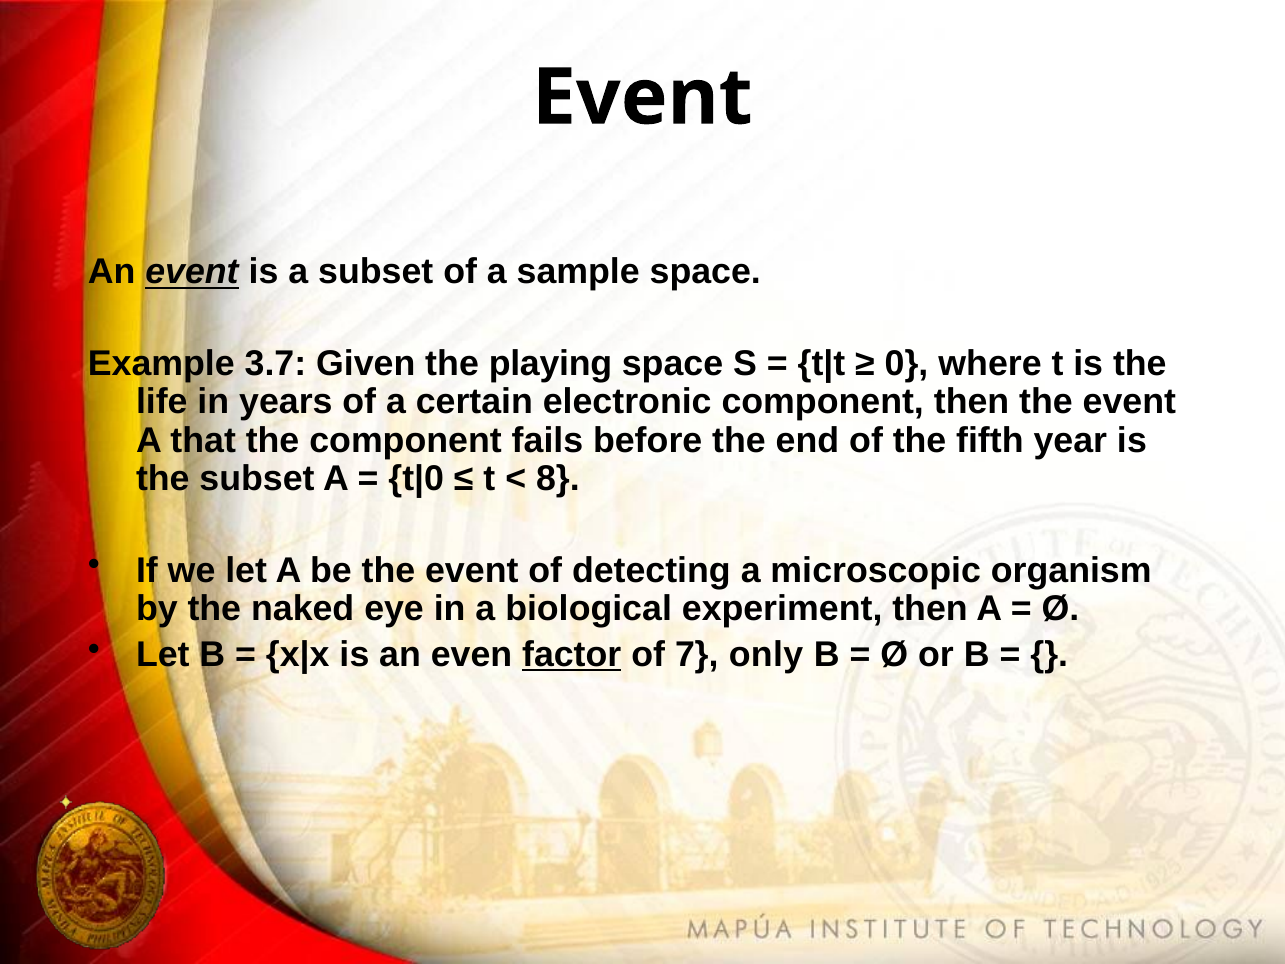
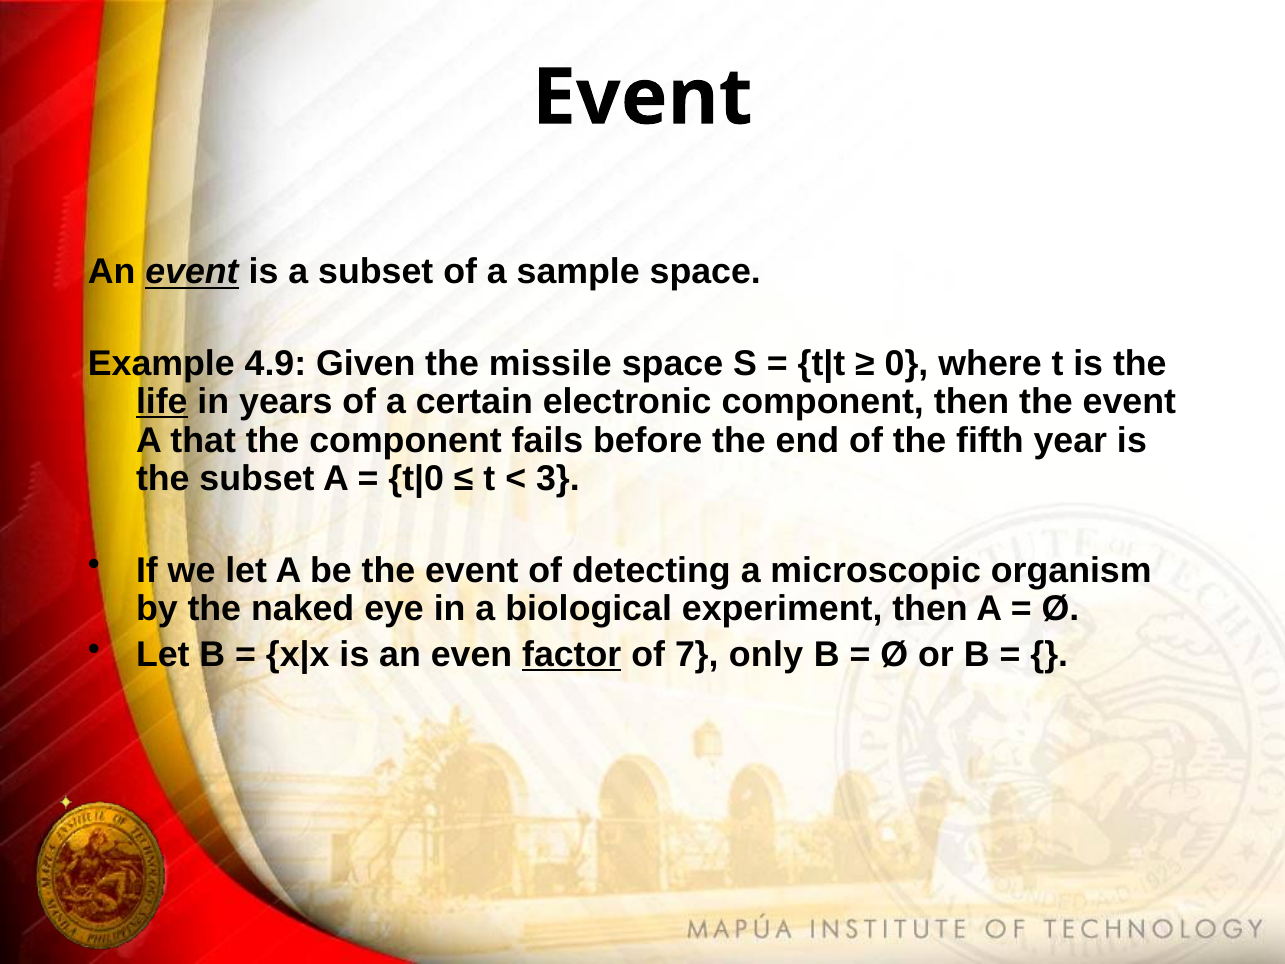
3.7: 3.7 -> 4.9
playing: playing -> missile
life underline: none -> present
8: 8 -> 3
